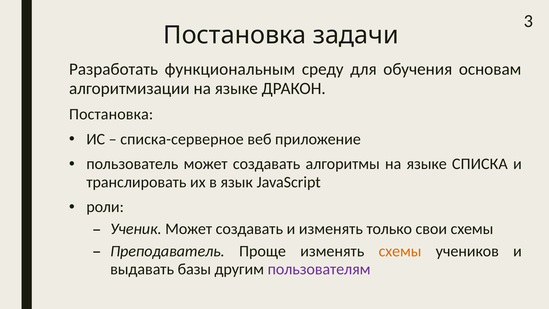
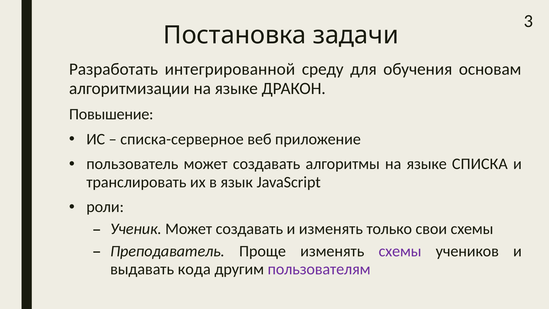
функциональным: функциональным -> интегрированной
Постановка at (111, 114): Постановка -> Повышение
схемы at (400, 251) colour: orange -> purple
базы: базы -> кода
